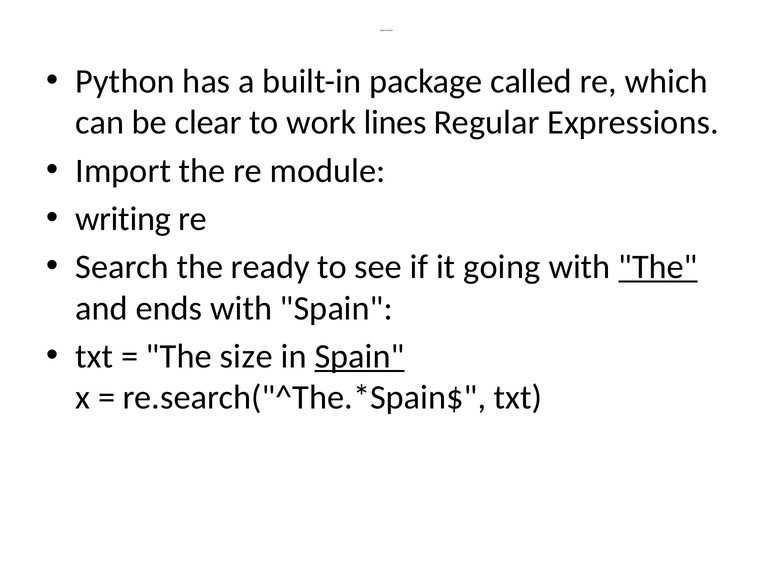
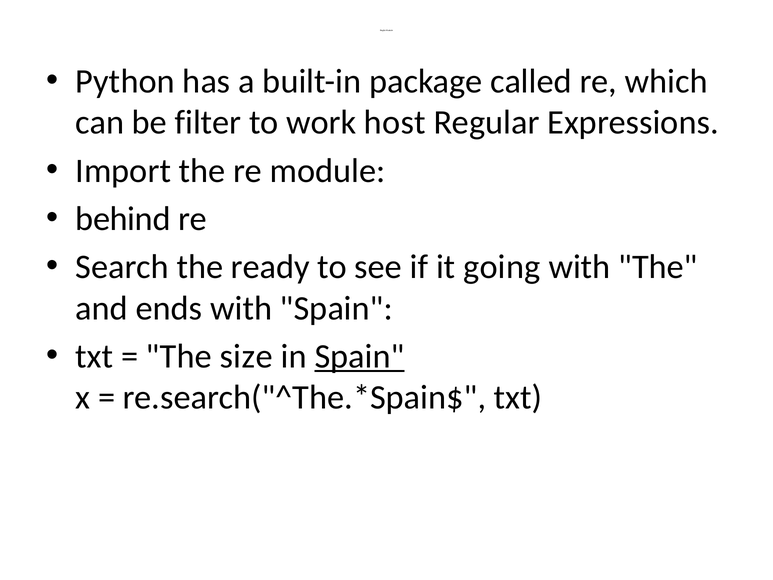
clear: clear -> filter
lines: lines -> host
writing: writing -> behind
The at (658, 267) underline: present -> none
